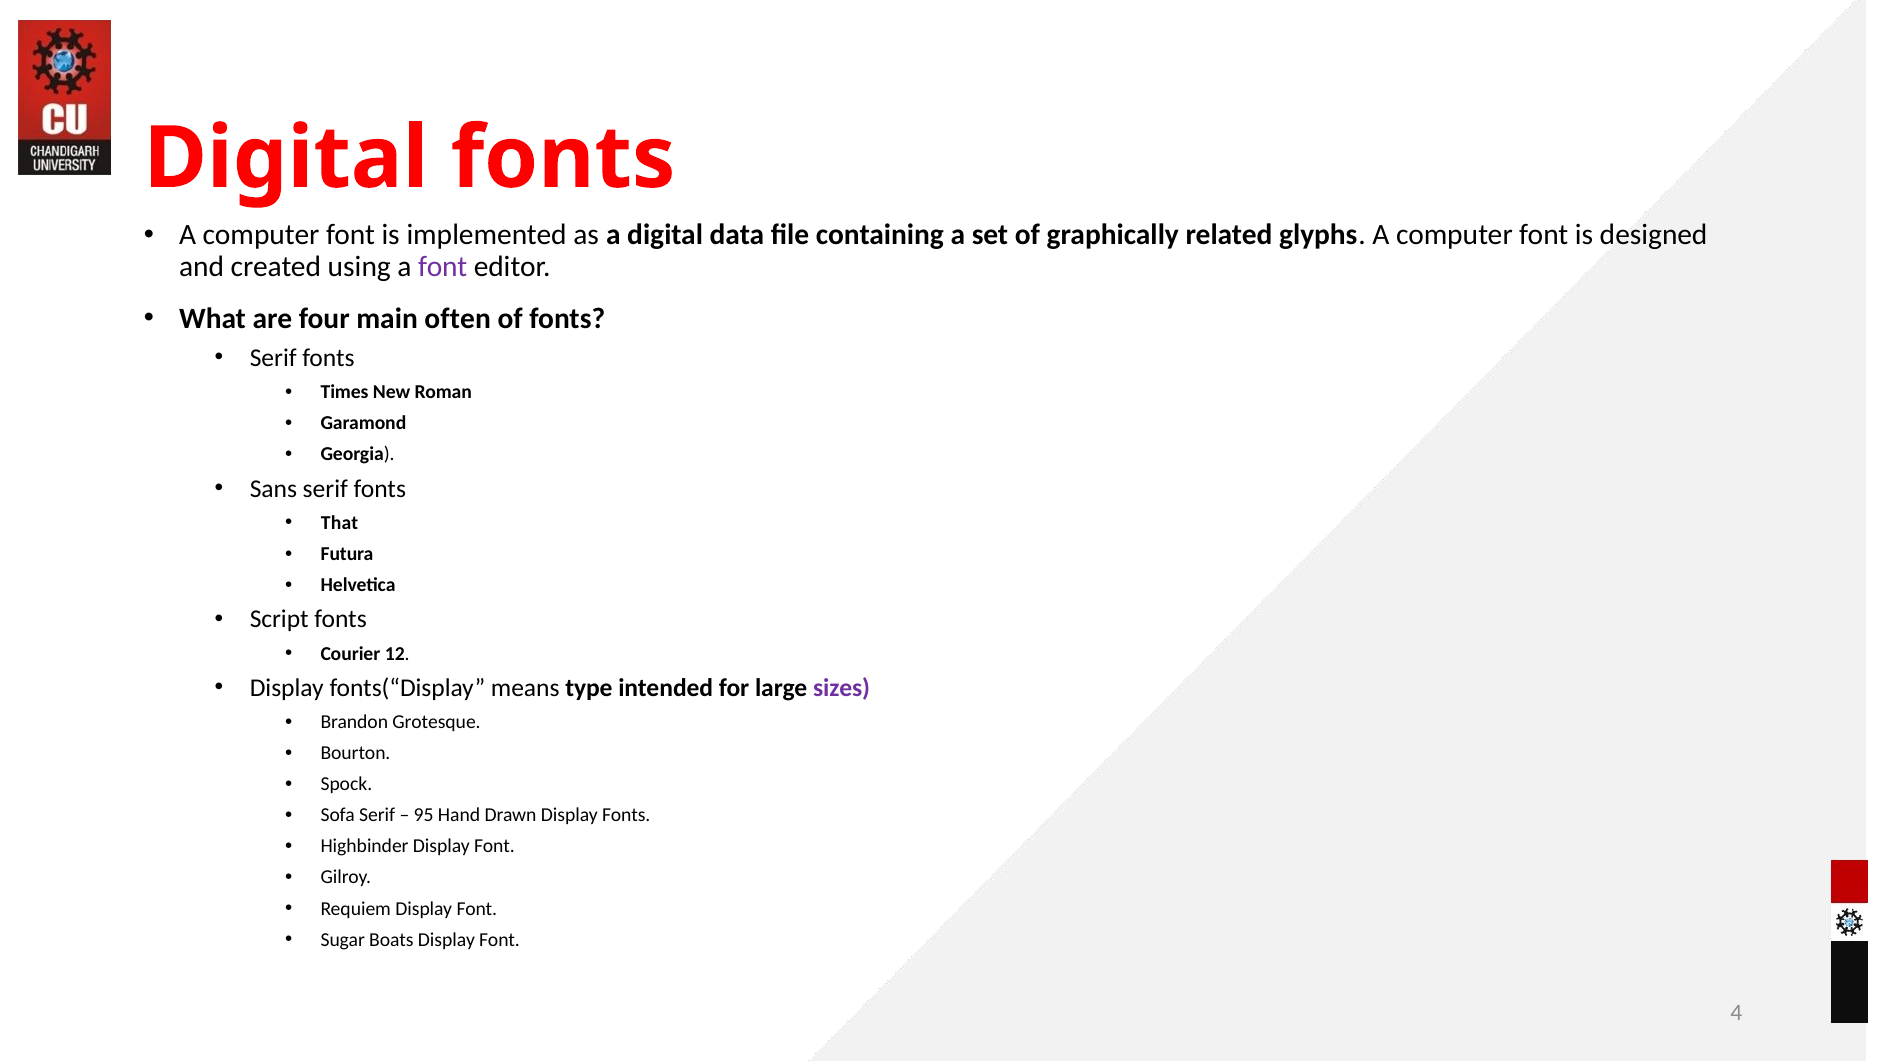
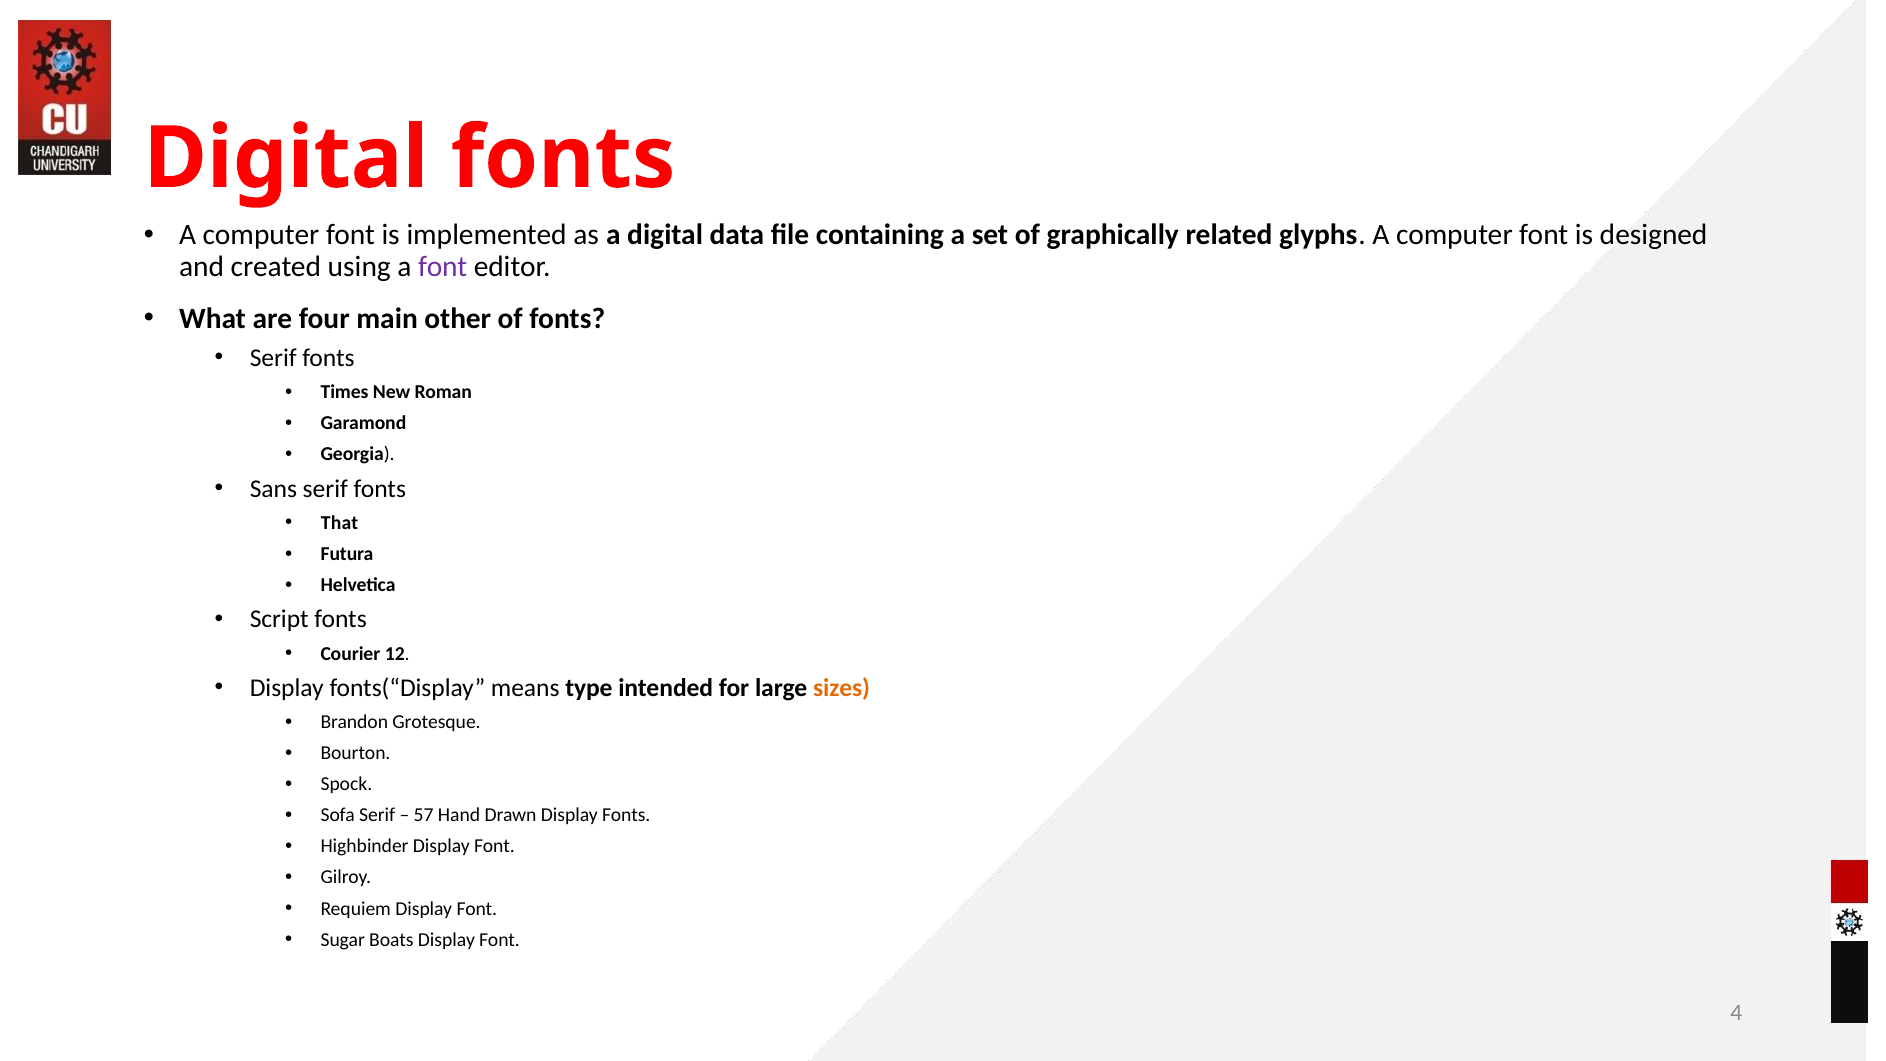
often: often -> other
sizes colour: purple -> orange
95: 95 -> 57
